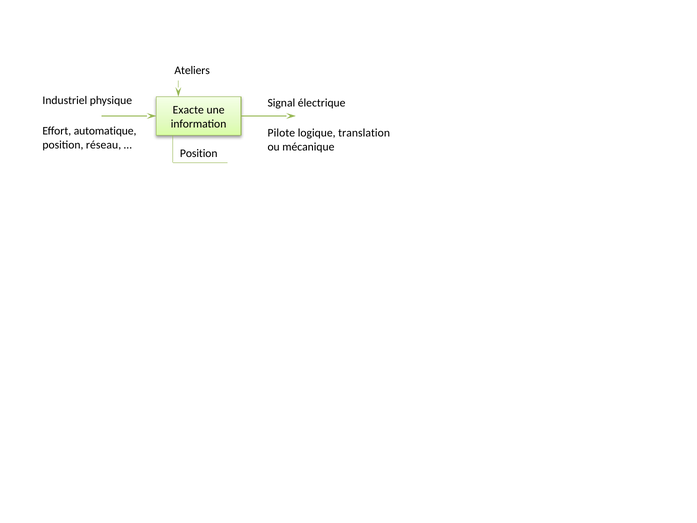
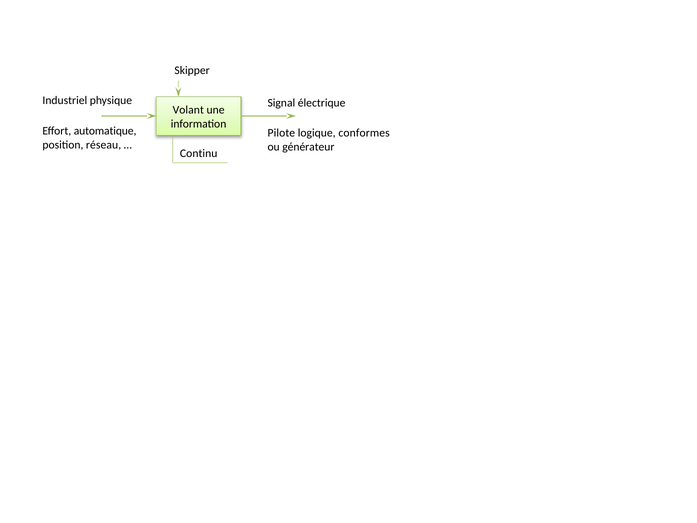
Ateliers: Ateliers -> Skipper
Exacte: Exacte -> Volant
translation: translation -> conformes
mécanique: mécanique -> générateur
Position at (199, 154): Position -> Continu
